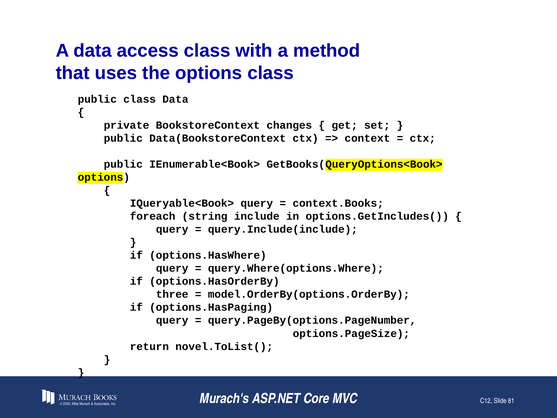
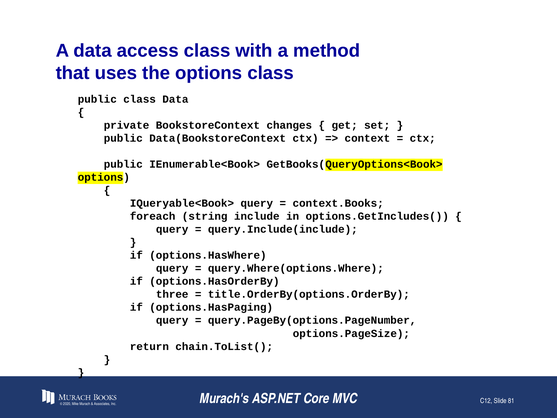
model.OrderBy(options.OrderBy: model.OrderBy(options.OrderBy -> title.OrderBy(options.OrderBy
novel.ToList(: novel.ToList( -> chain.ToList(
